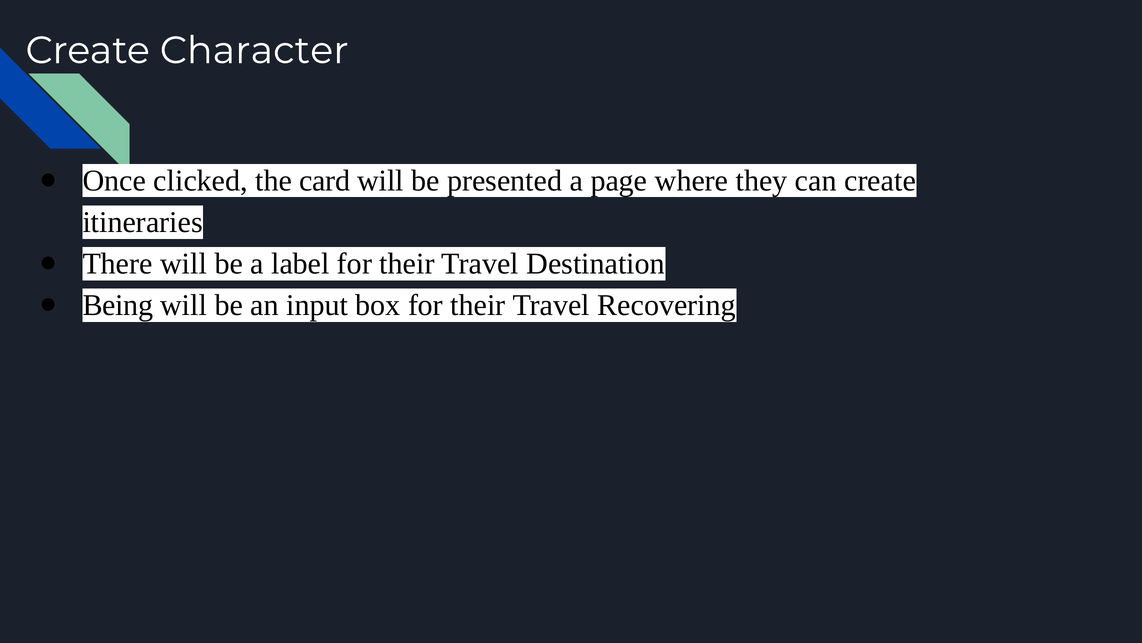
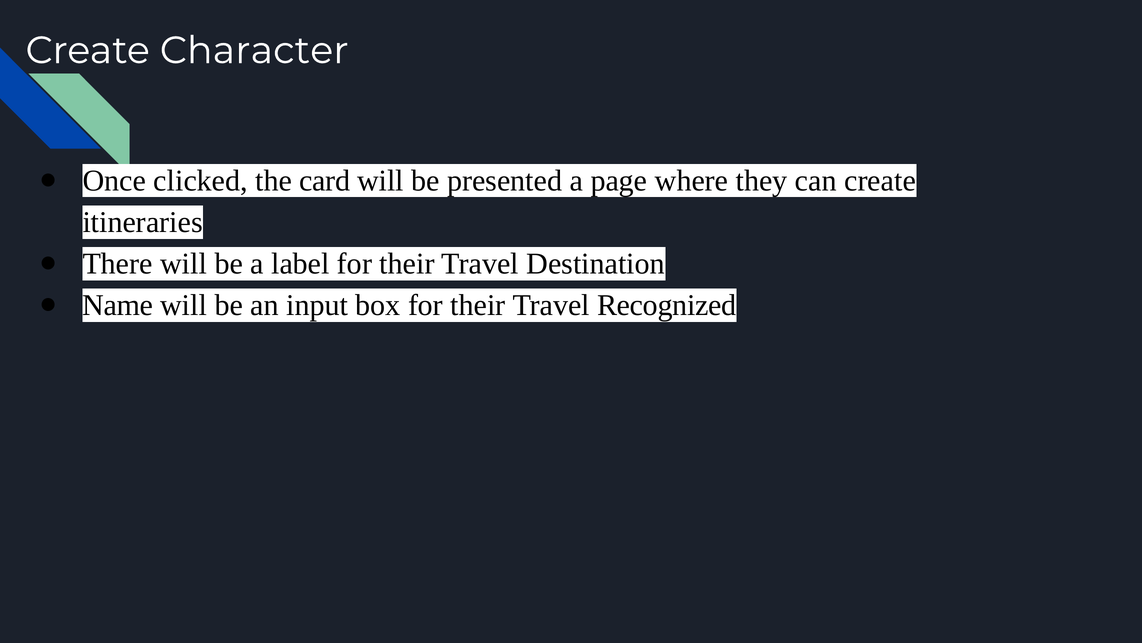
Being: Being -> Name
Recovering: Recovering -> Recognized
